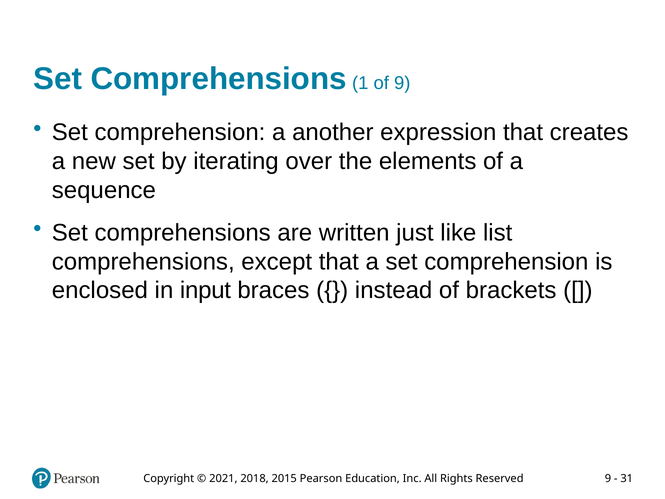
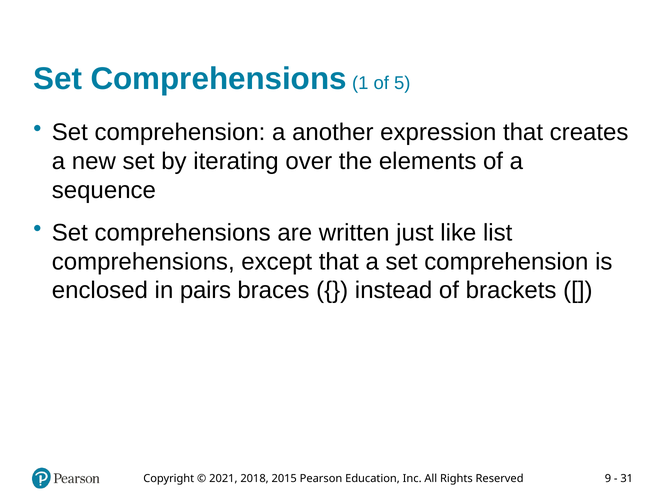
of 9: 9 -> 5
input: input -> pairs
